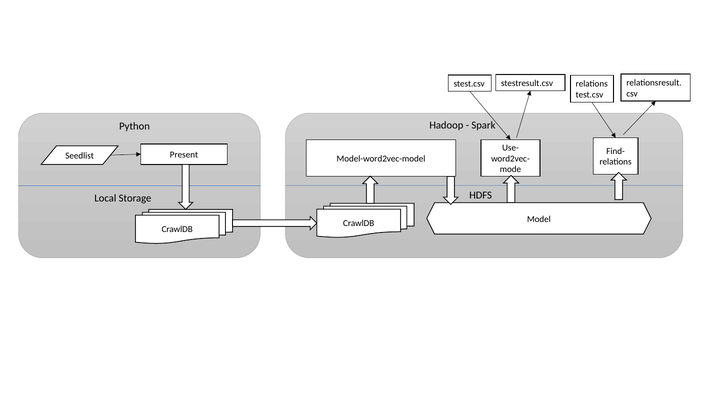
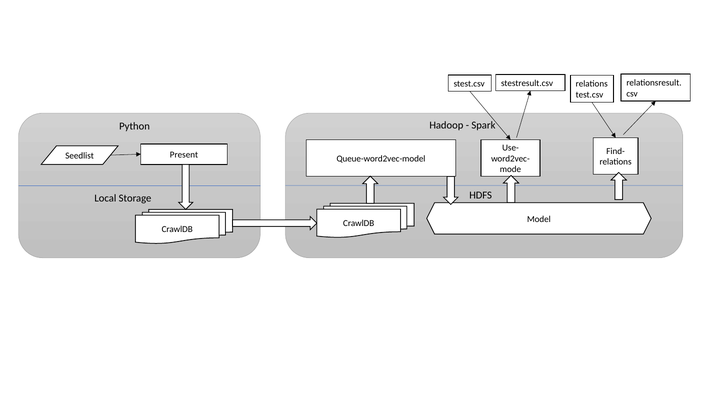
Model-word2vec-model: Model-word2vec-model -> Queue-word2vec-model
